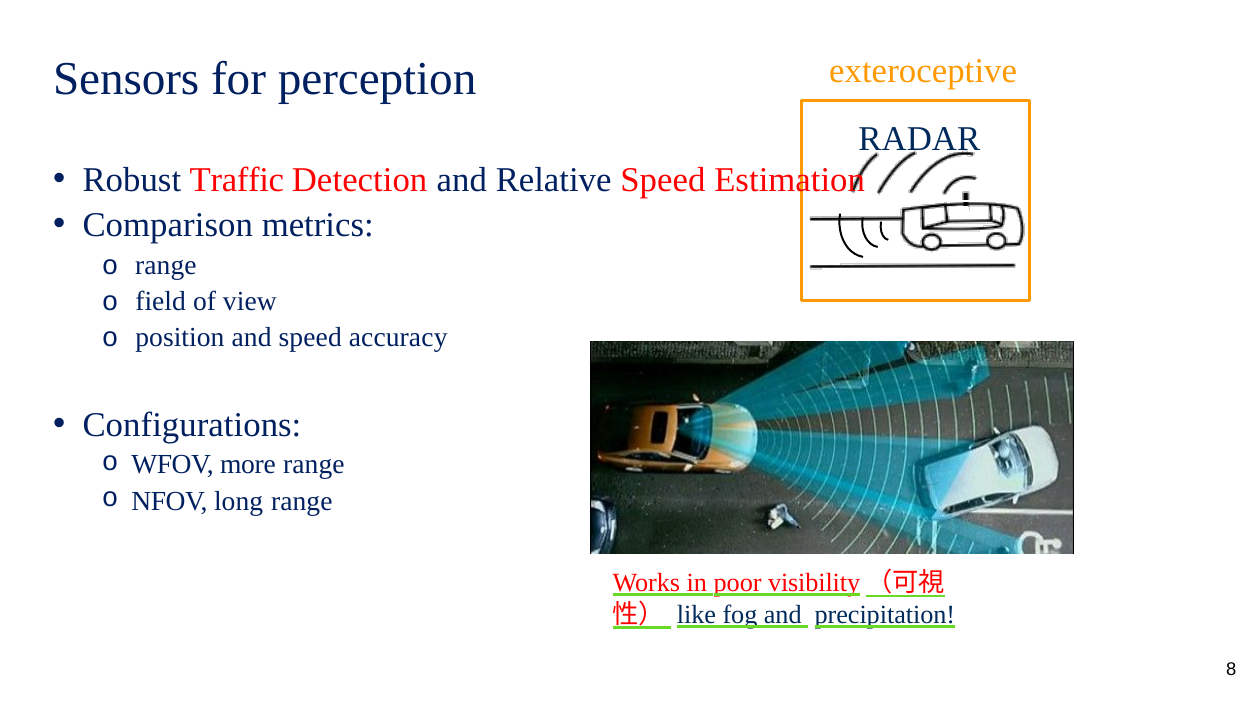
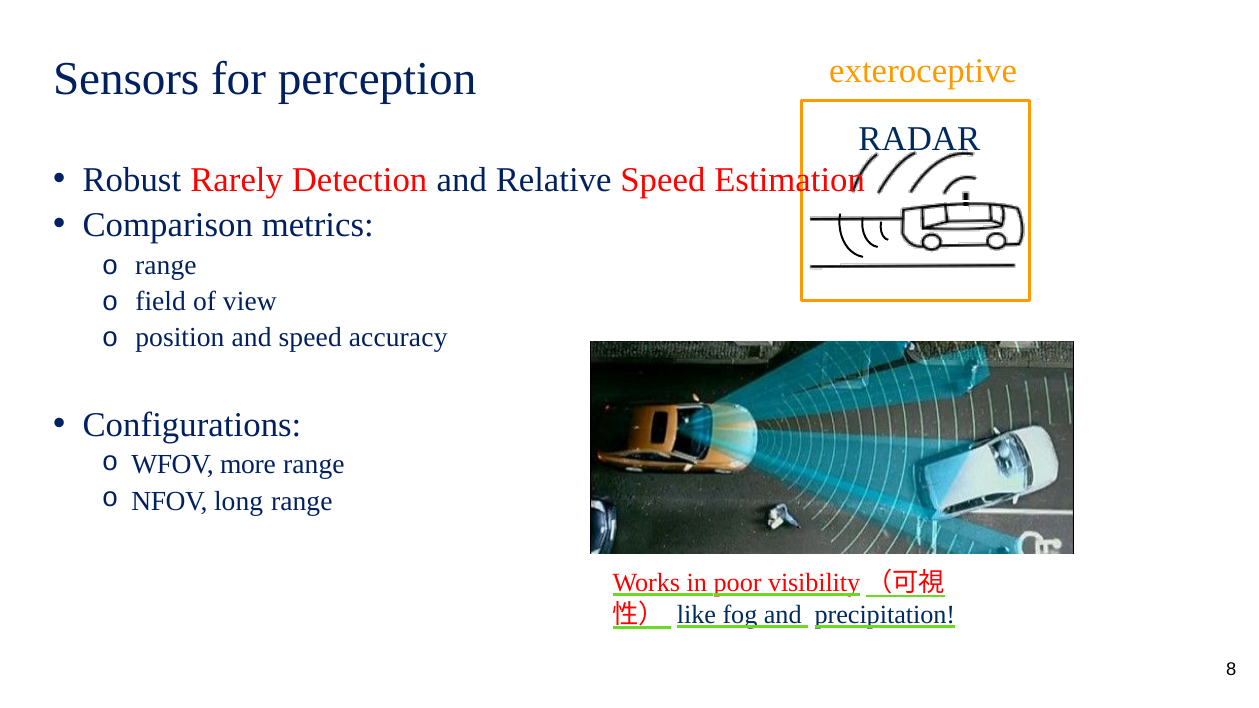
Traffic: Traffic -> Rarely
